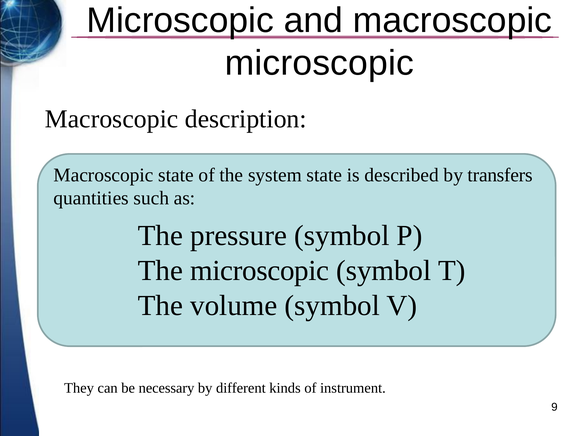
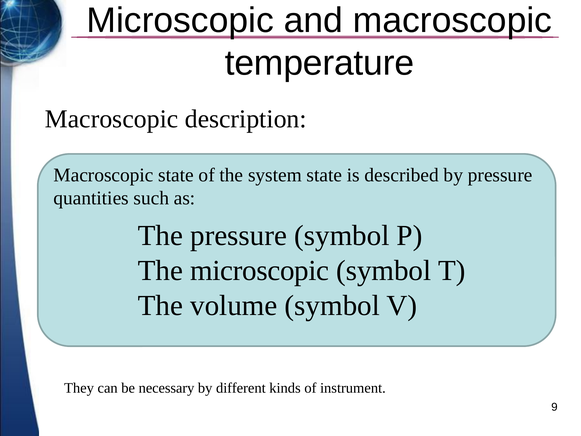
microscopic at (319, 63): microscopic -> temperature
by transfers: transfers -> pressure
